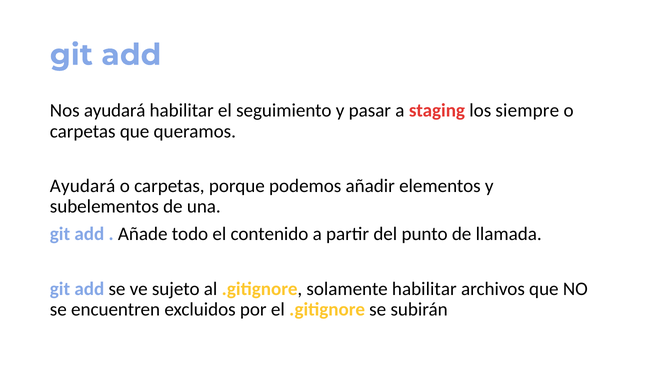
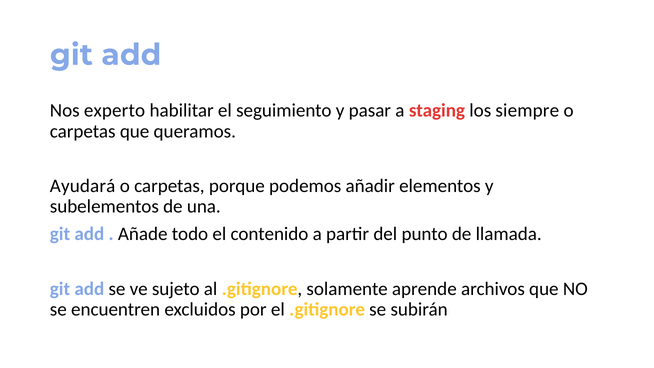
Nos ayudará: ayudará -> experto
solamente habilitar: habilitar -> aprende
